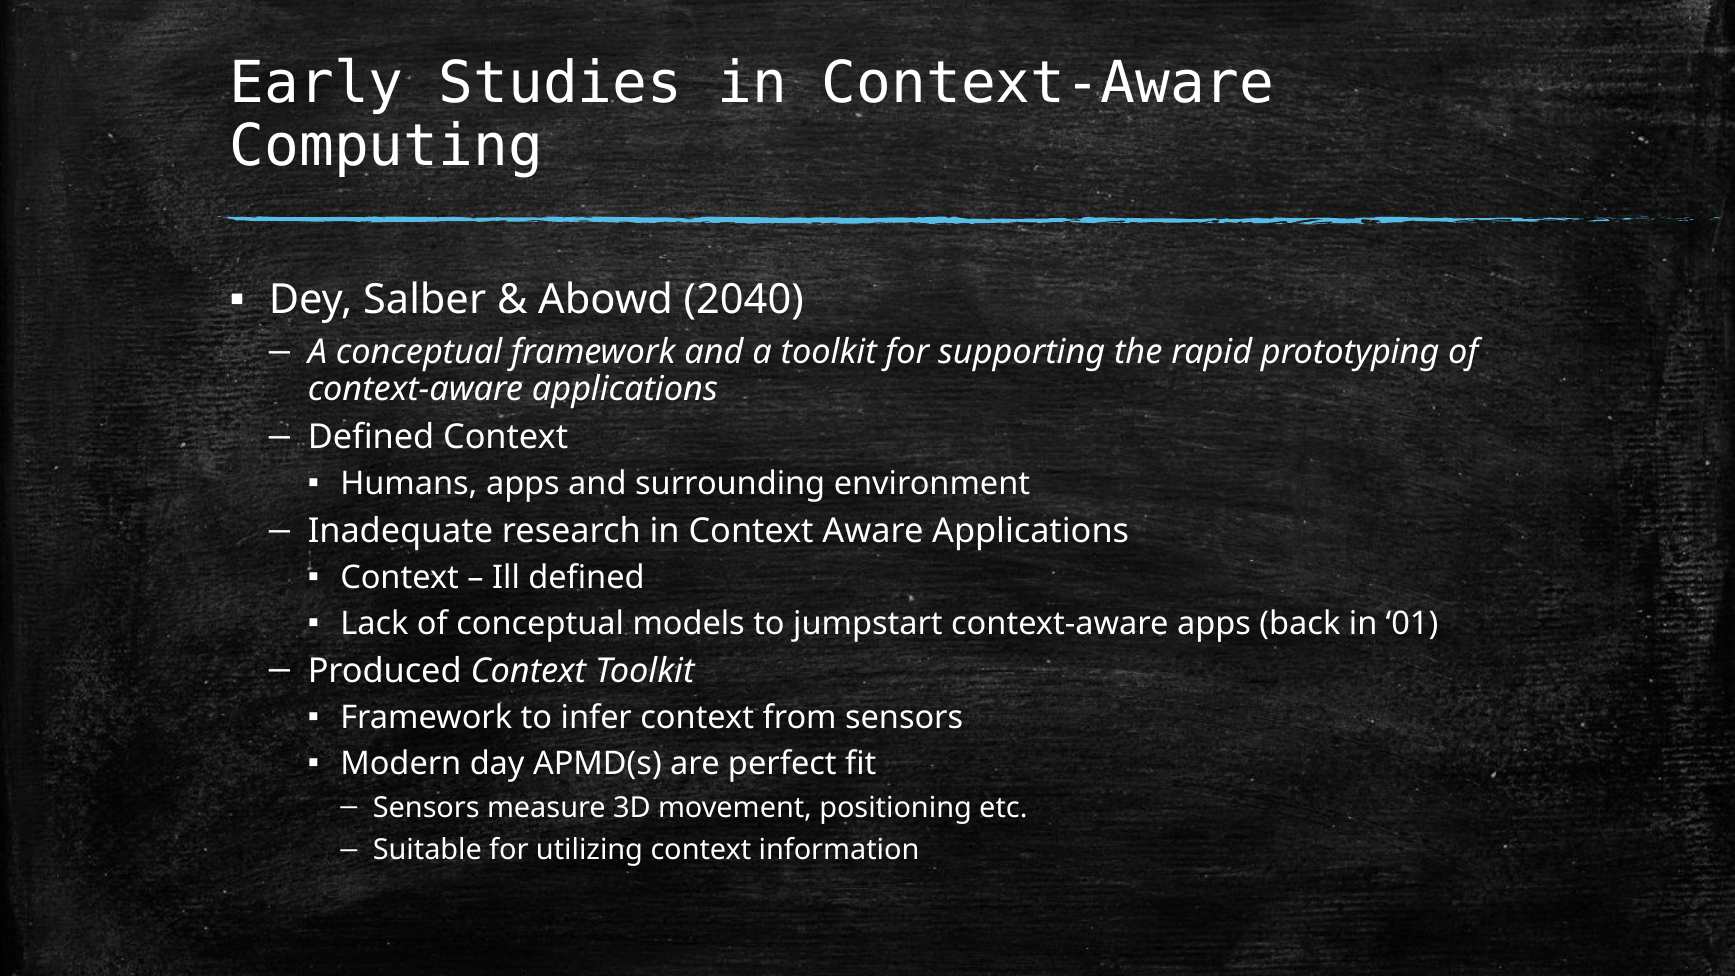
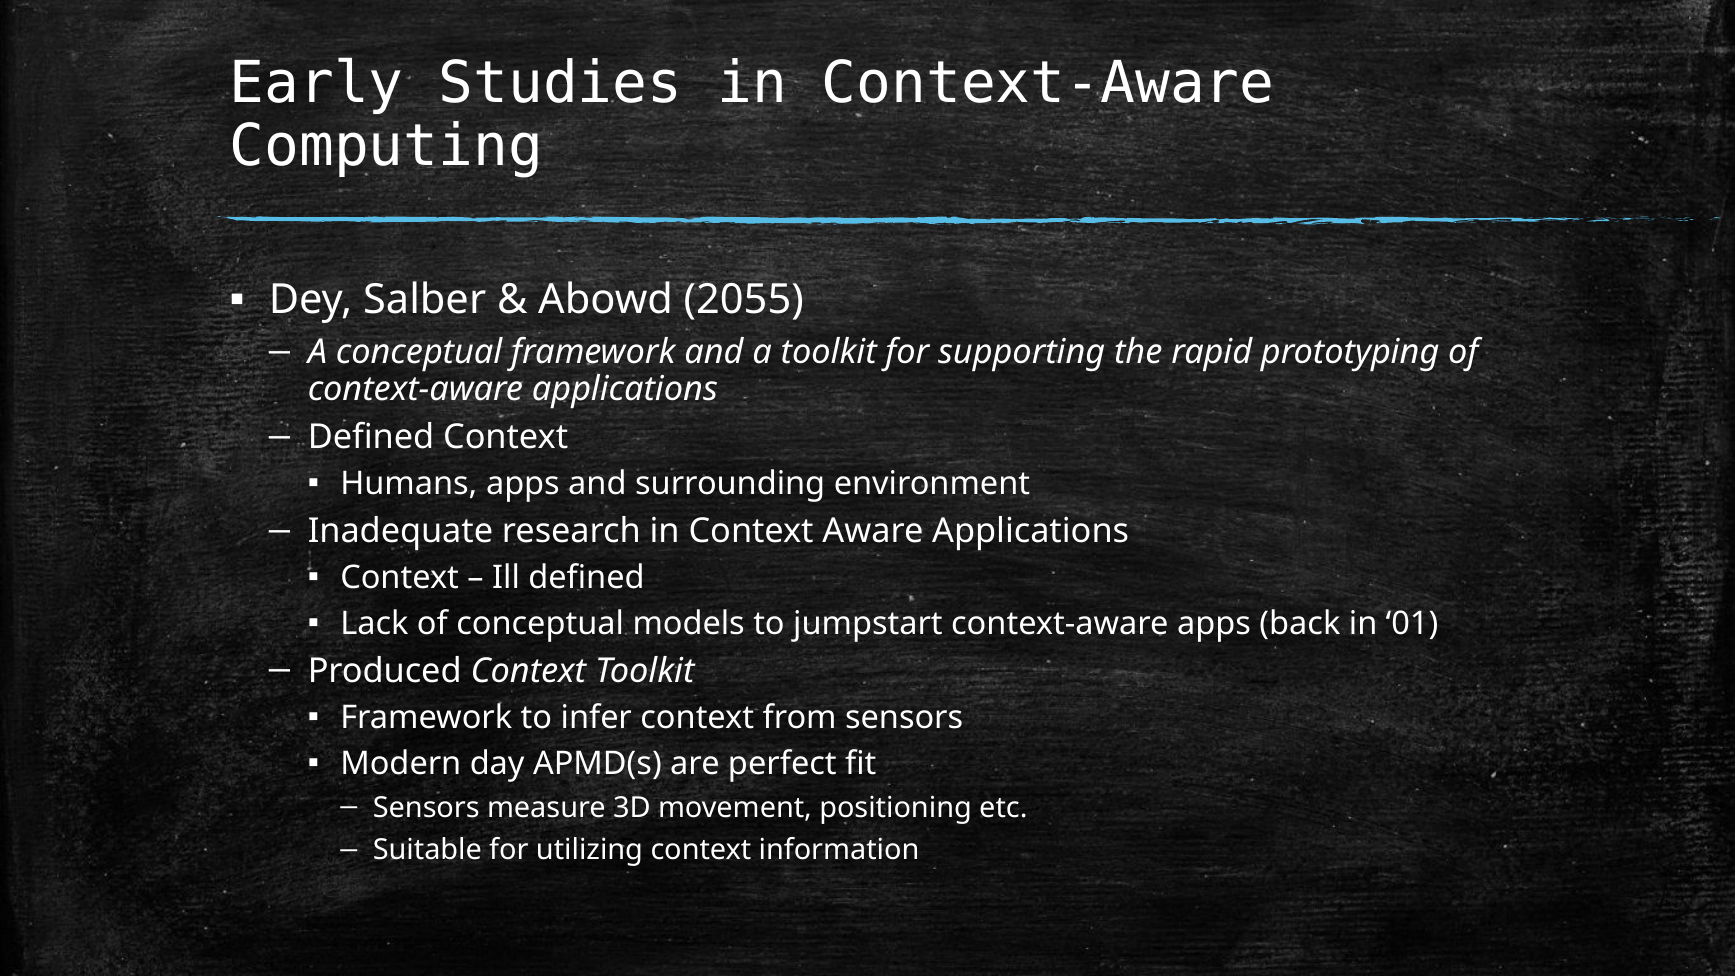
2040: 2040 -> 2055
